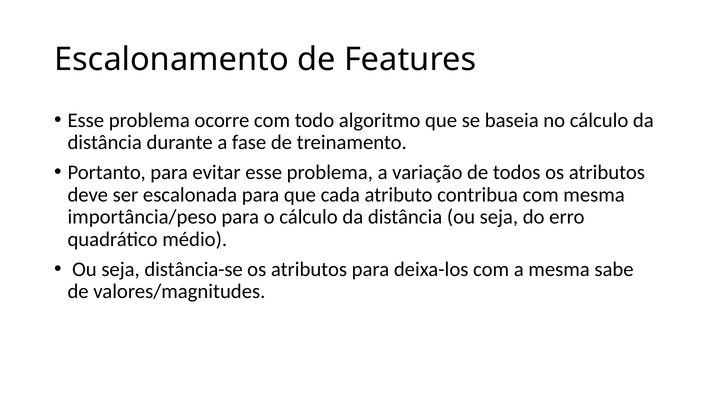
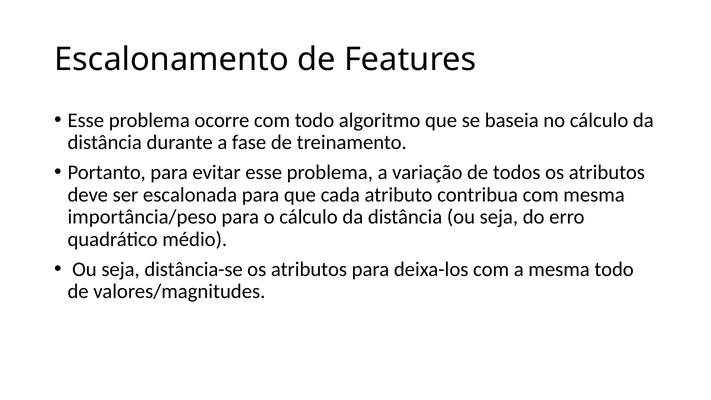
mesma sabe: sabe -> todo
